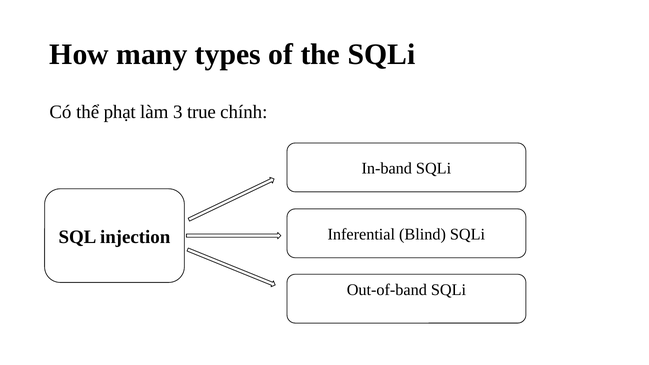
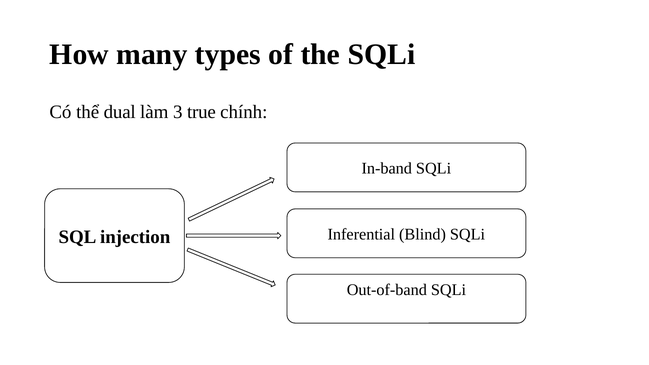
phạt: phạt -> dual
